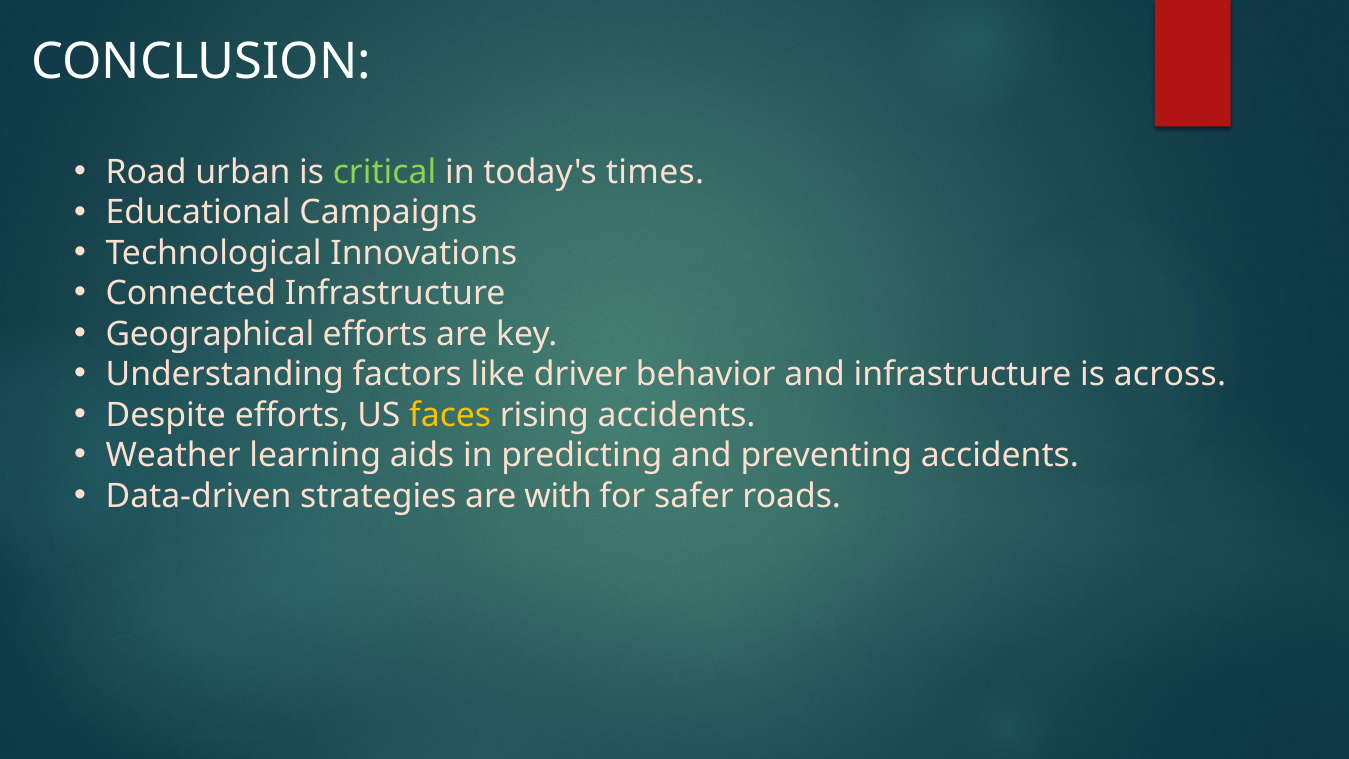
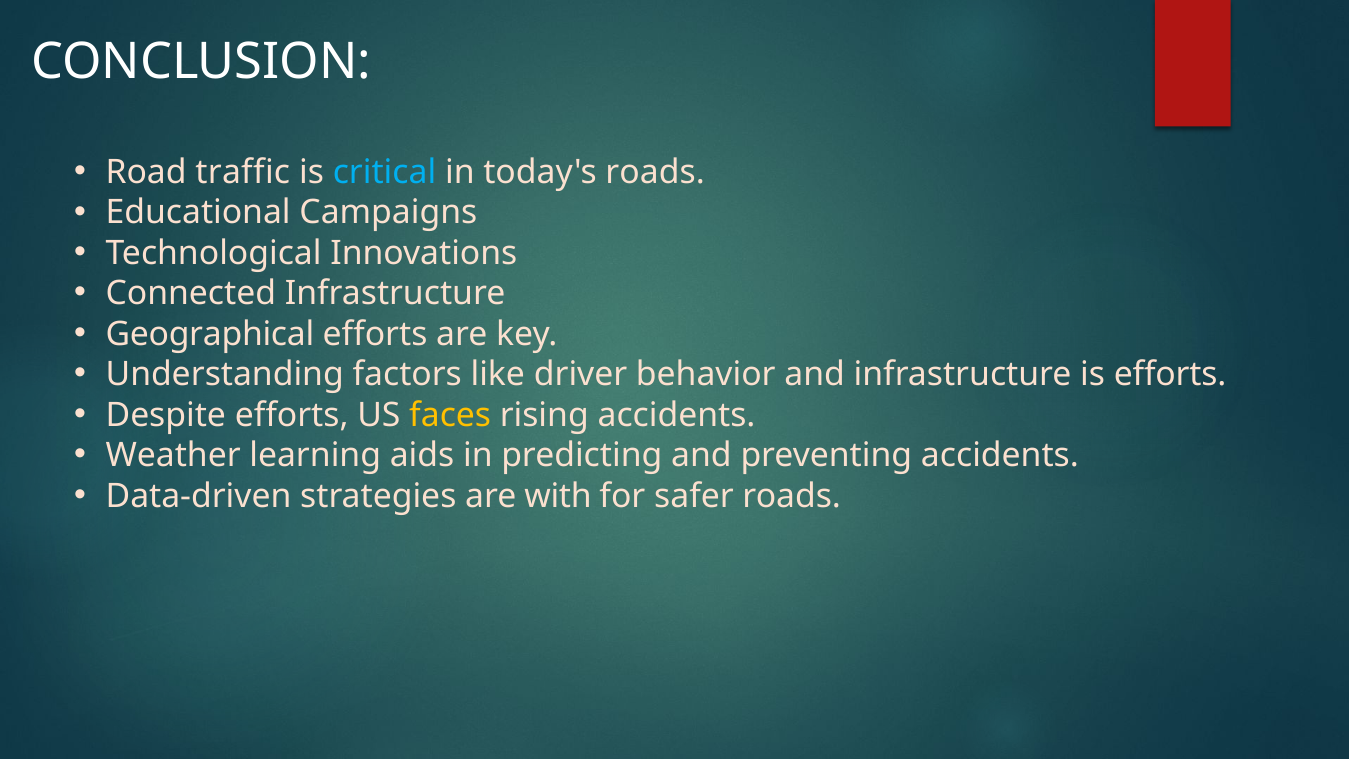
urban: urban -> traffic
critical colour: light green -> light blue
today's times: times -> roads
is across: across -> efforts
